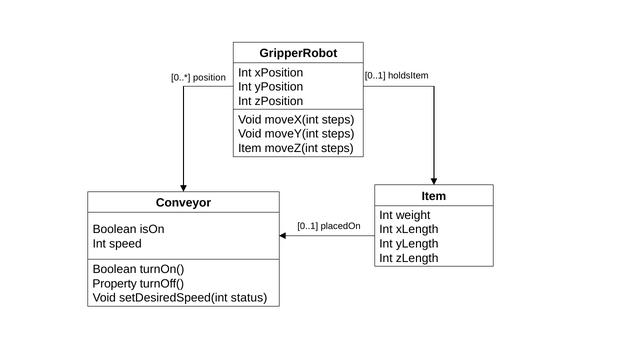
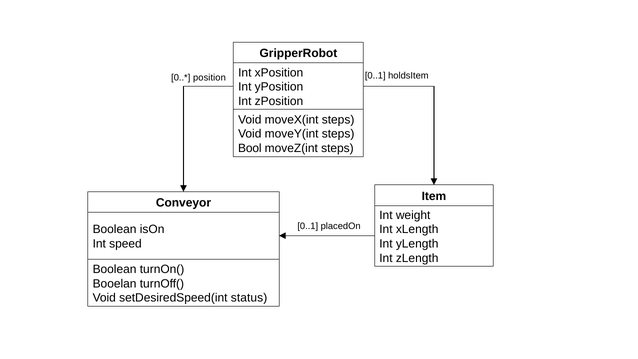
Item at (250, 148): Item -> Bool
Property: Property -> Booelan
